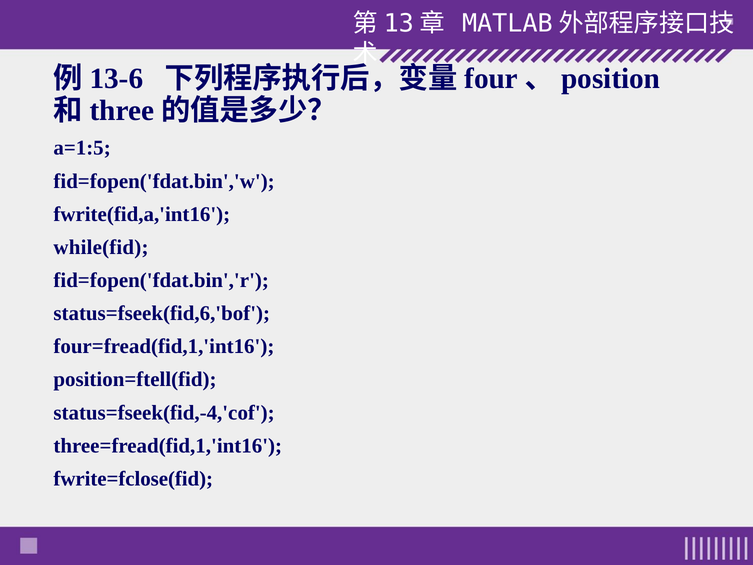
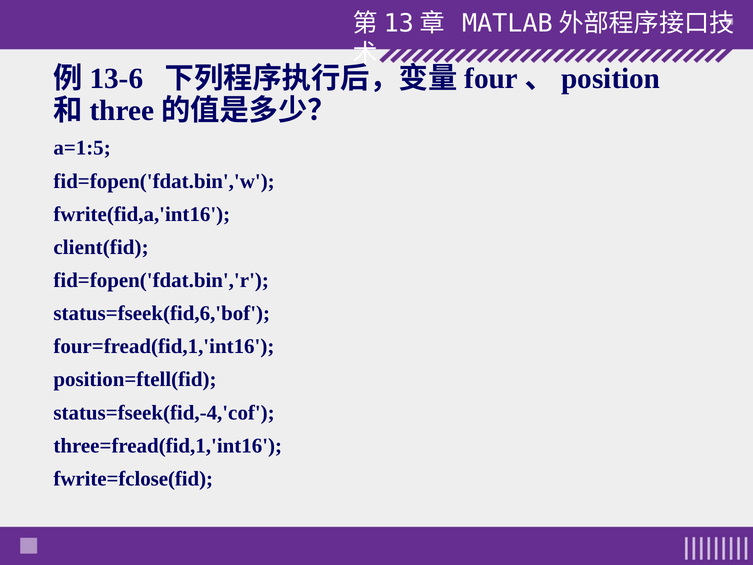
while(fid: while(fid -> client(fid
